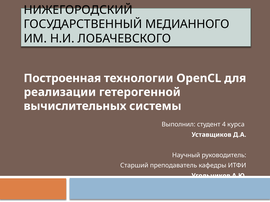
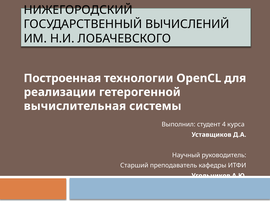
МЕДИАННОГО: МЕДИАННОГО -> ВЫЧИСЛЕНИЙ
вычислительных: вычислительных -> вычислительная
